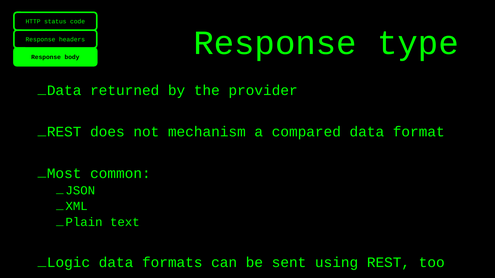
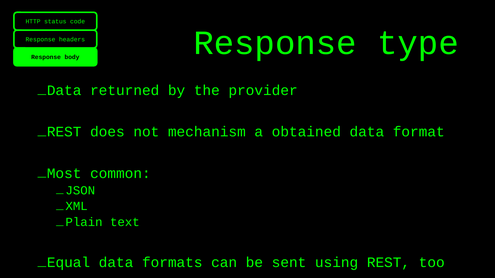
compared: compared -> obtained
Logic: Logic -> Equal
